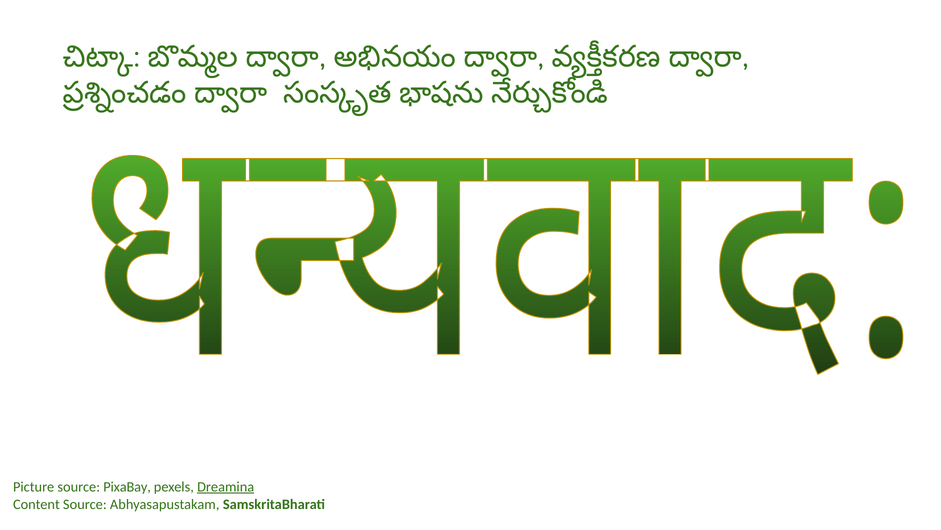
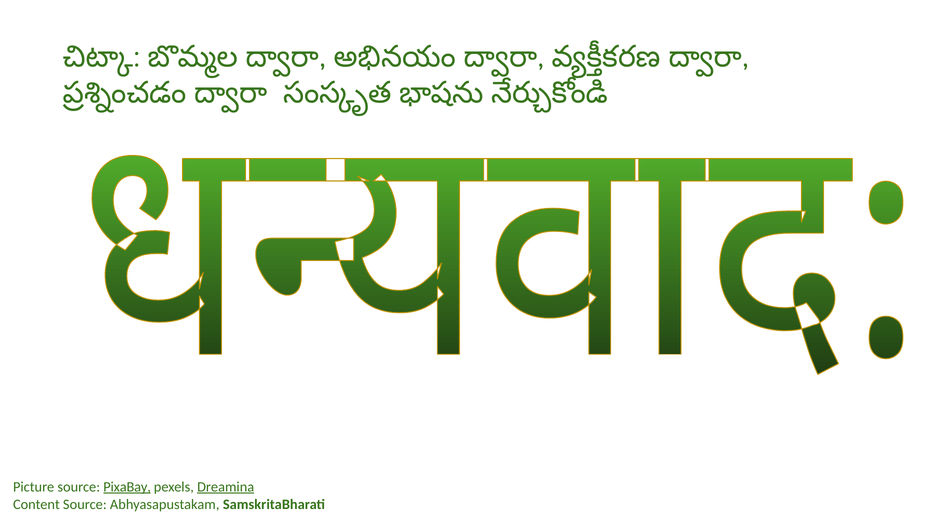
PixaBay underline: none -> present
